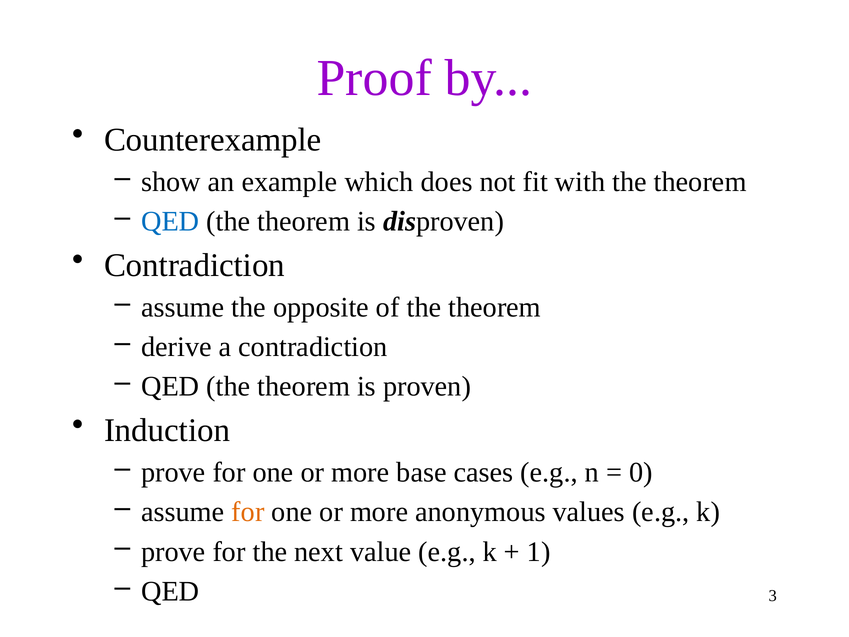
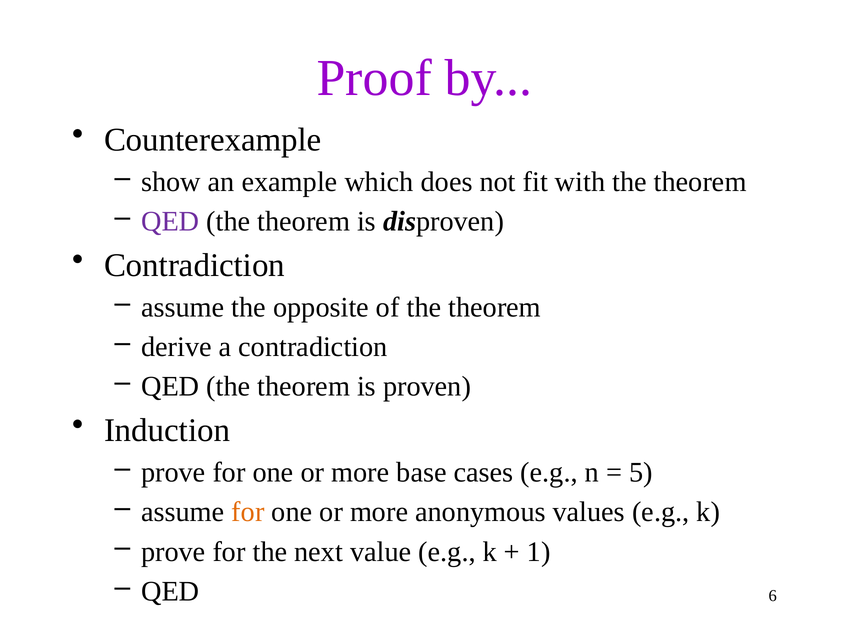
QED at (170, 221) colour: blue -> purple
0: 0 -> 5
3: 3 -> 6
